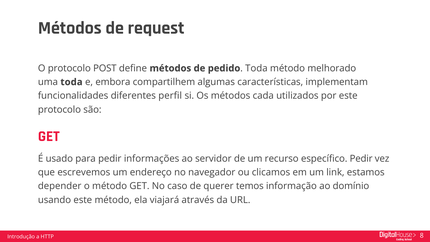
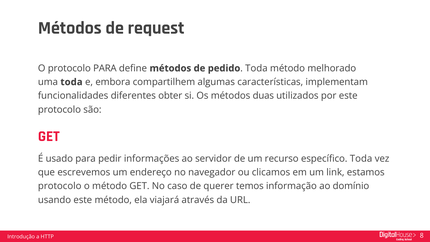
protocolo POST: POST -> PARA
perfil: perfil -> obter
cada: cada -> duas
específico Pedir: Pedir -> Toda
depender at (60, 186): depender -> protocolo
